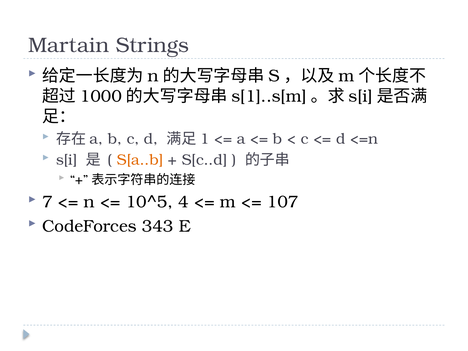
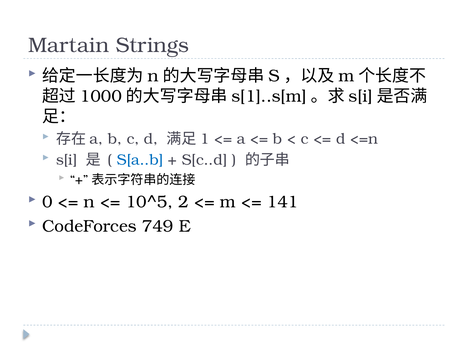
S[a..b colour: orange -> blue
7: 7 -> 0
4: 4 -> 2
107: 107 -> 141
343: 343 -> 749
